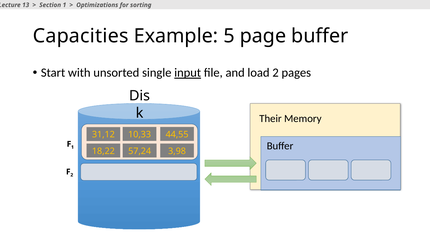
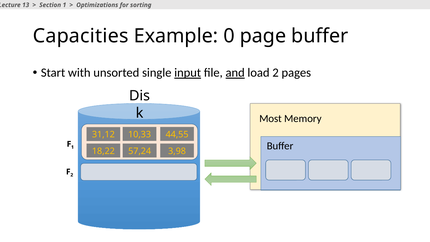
5: 5 -> 0
and underline: none -> present
Their: Their -> Most
